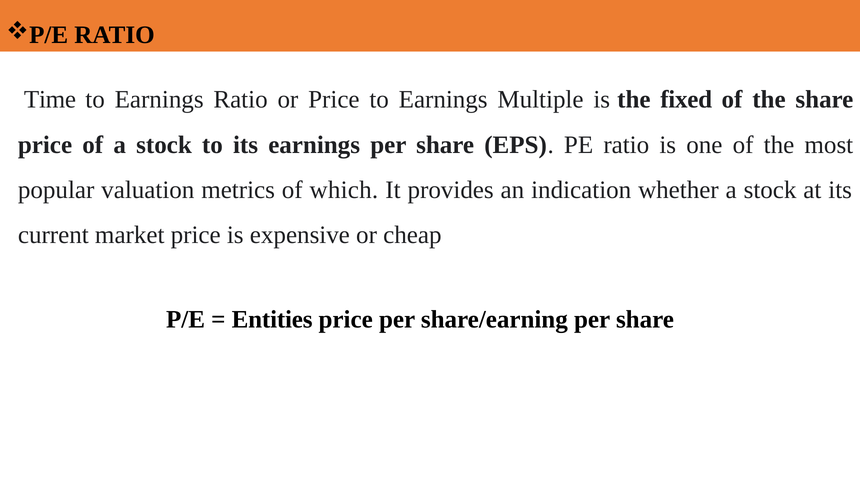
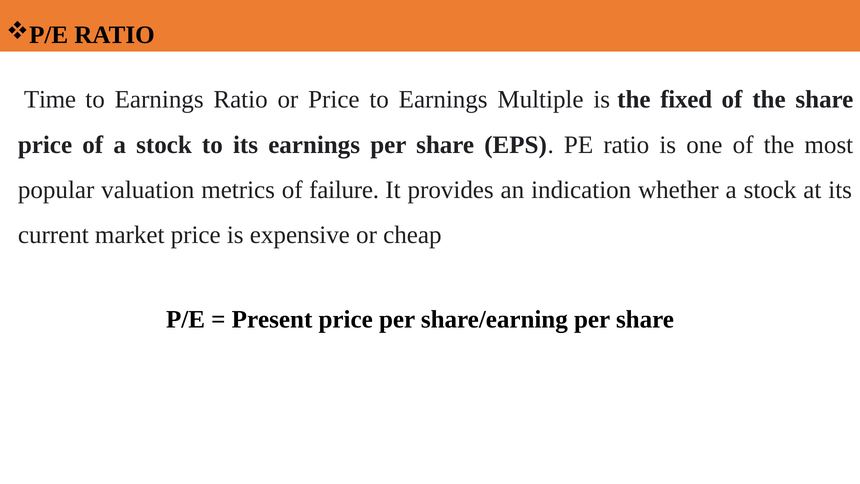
which: which -> failure
Entities: Entities -> Present
